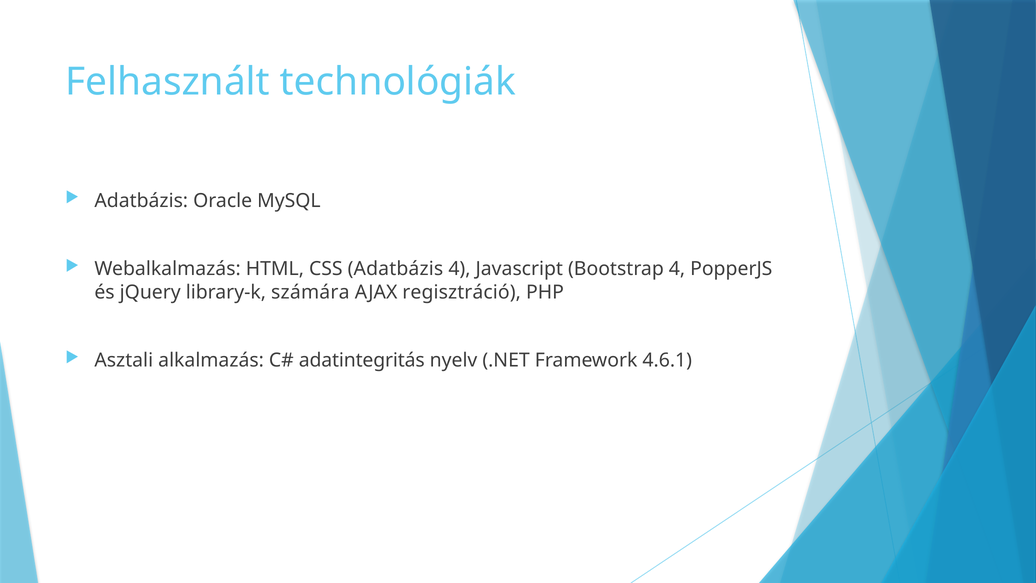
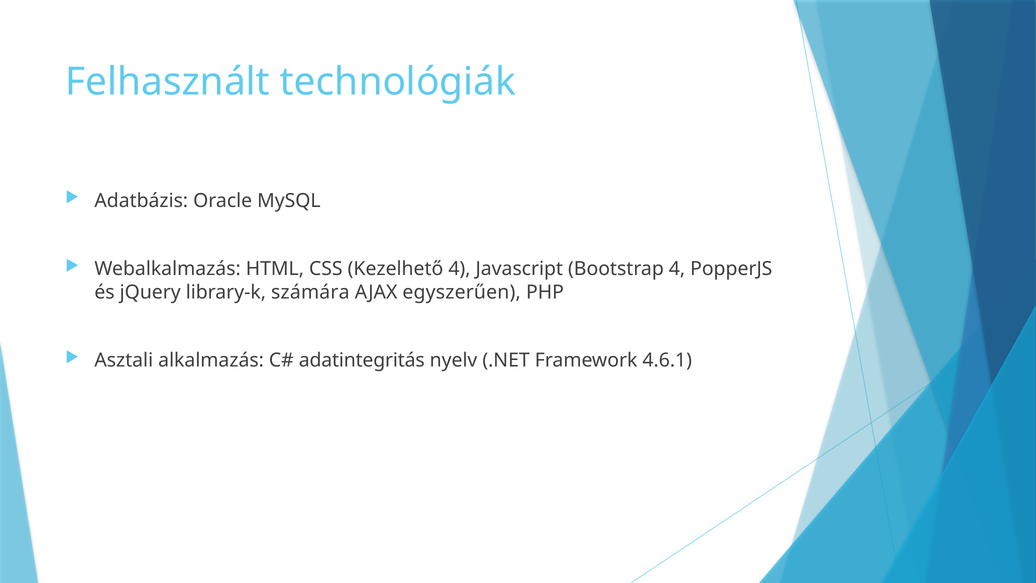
CSS Adatbázis: Adatbázis -> Kezelhető
regisztráció: regisztráció -> egyszerűen
